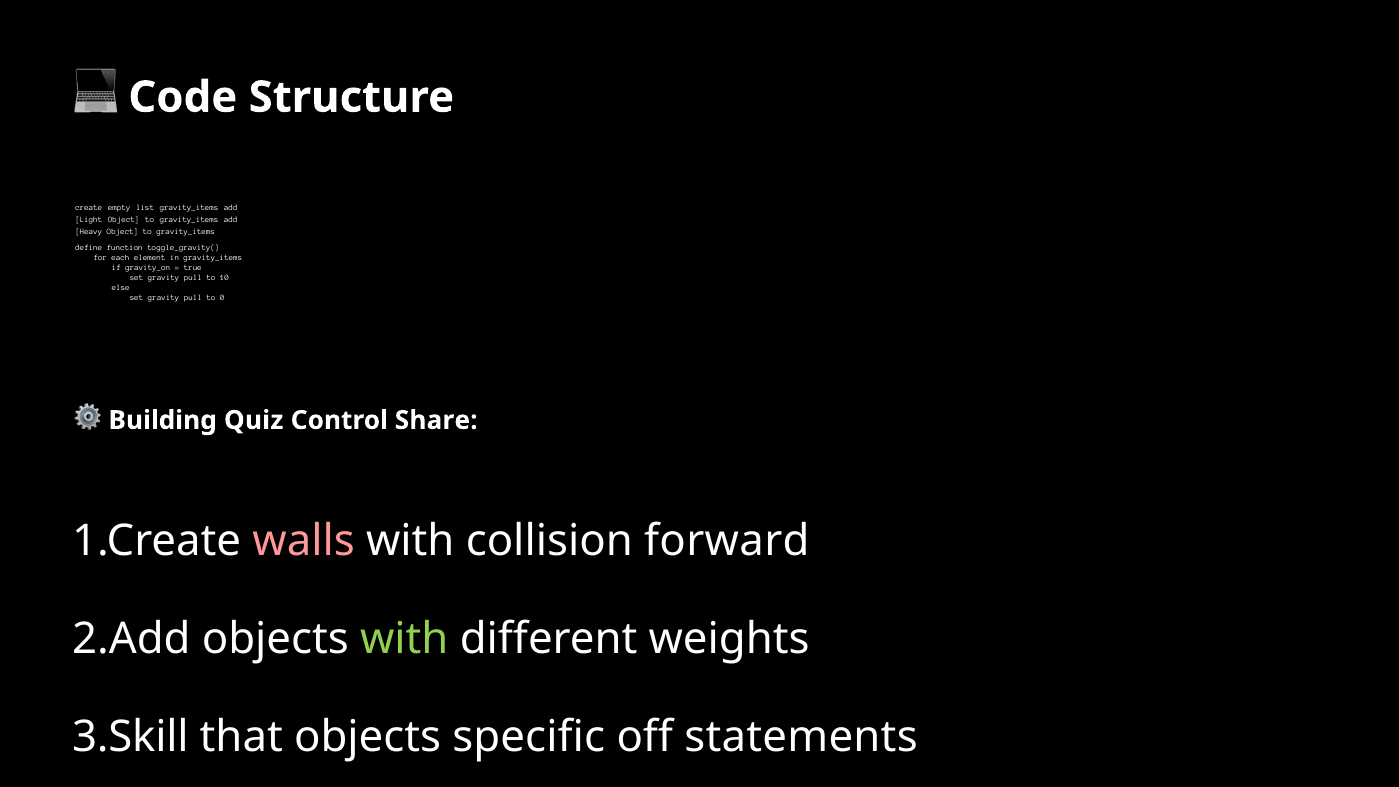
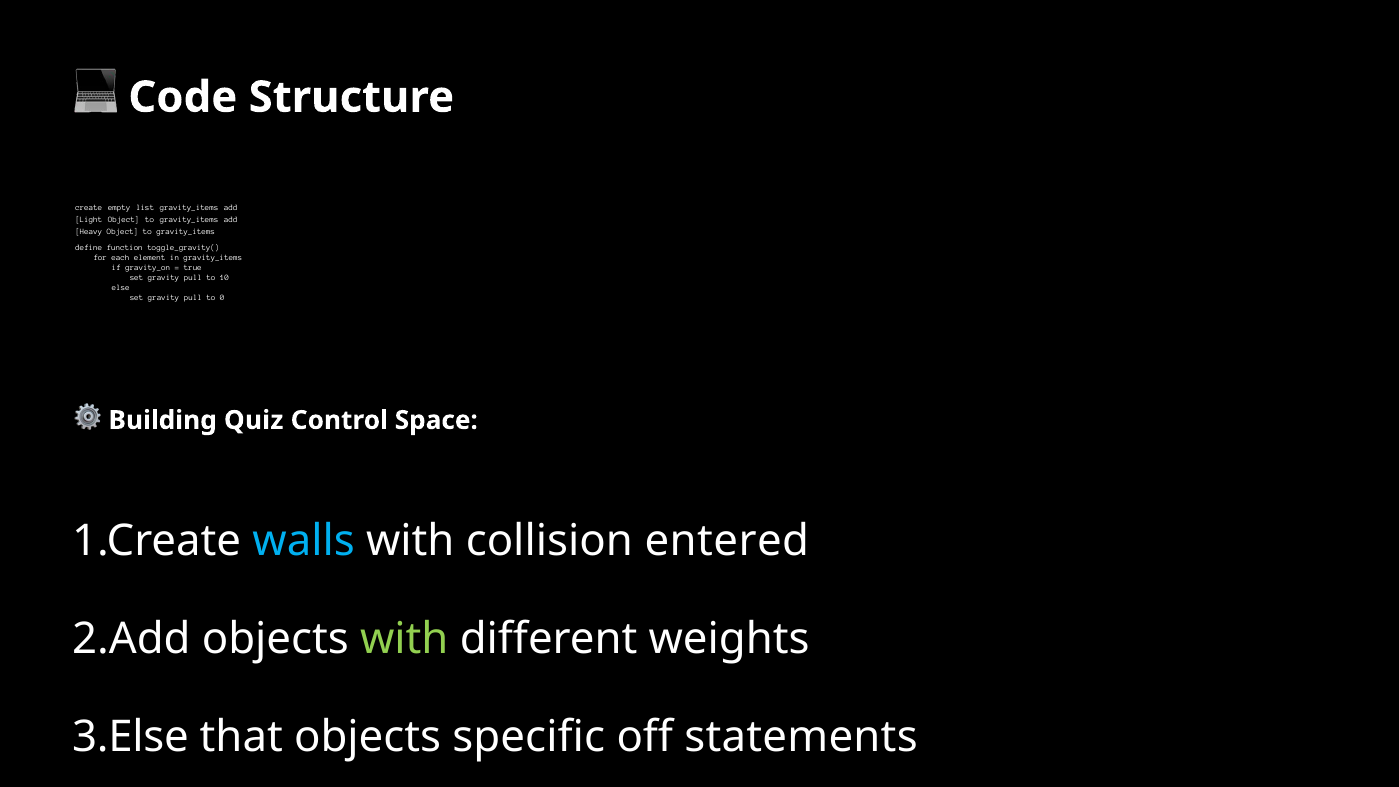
Share: Share -> Space
walls colour: pink -> light blue
forward: forward -> entered
3.Skill: 3.Skill -> 3.Else
